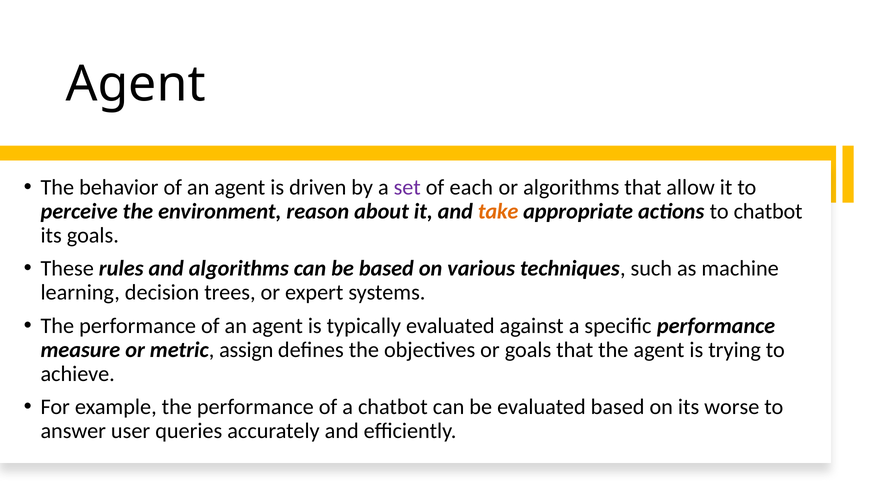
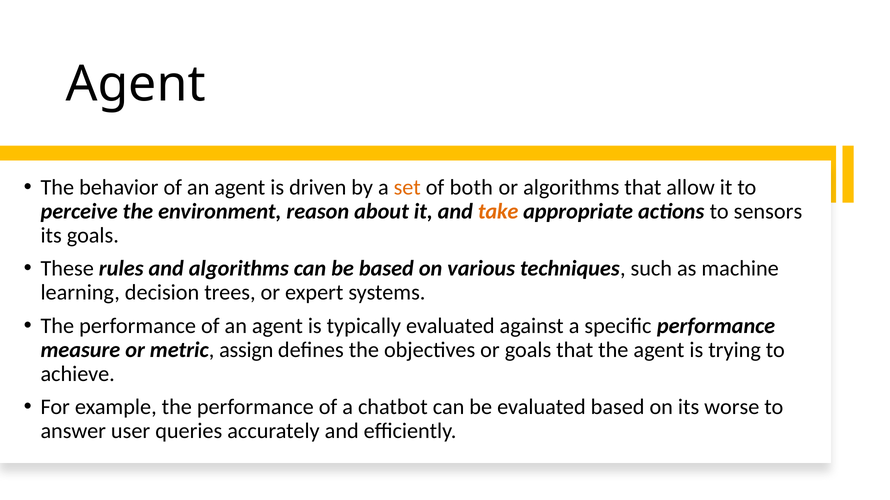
set colour: purple -> orange
each: each -> both
to chatbot: chatbot -> sensors
